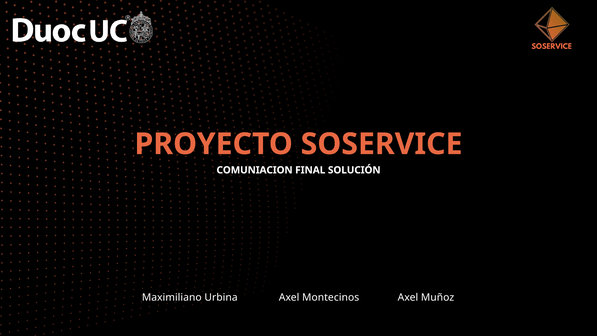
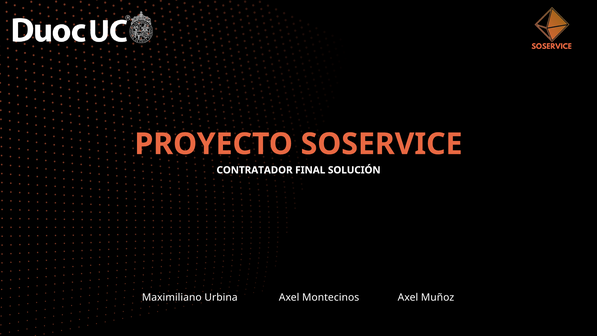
COMUNIACION: COMUNIACION -> CONTRATADOR
